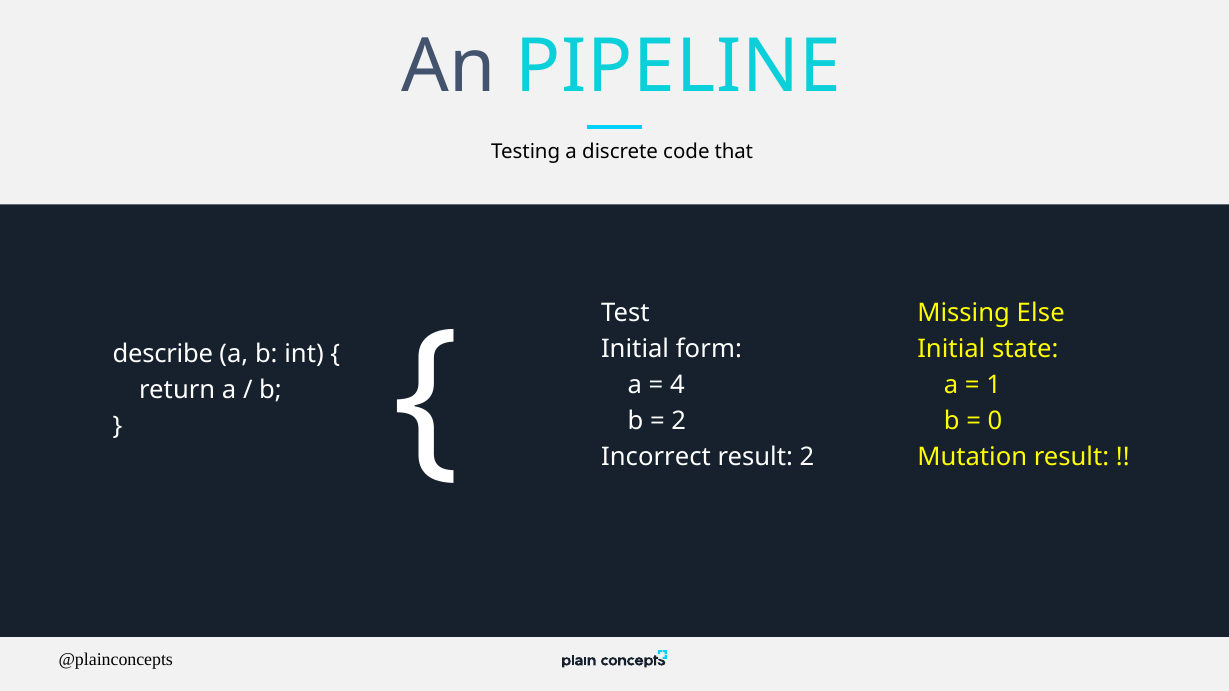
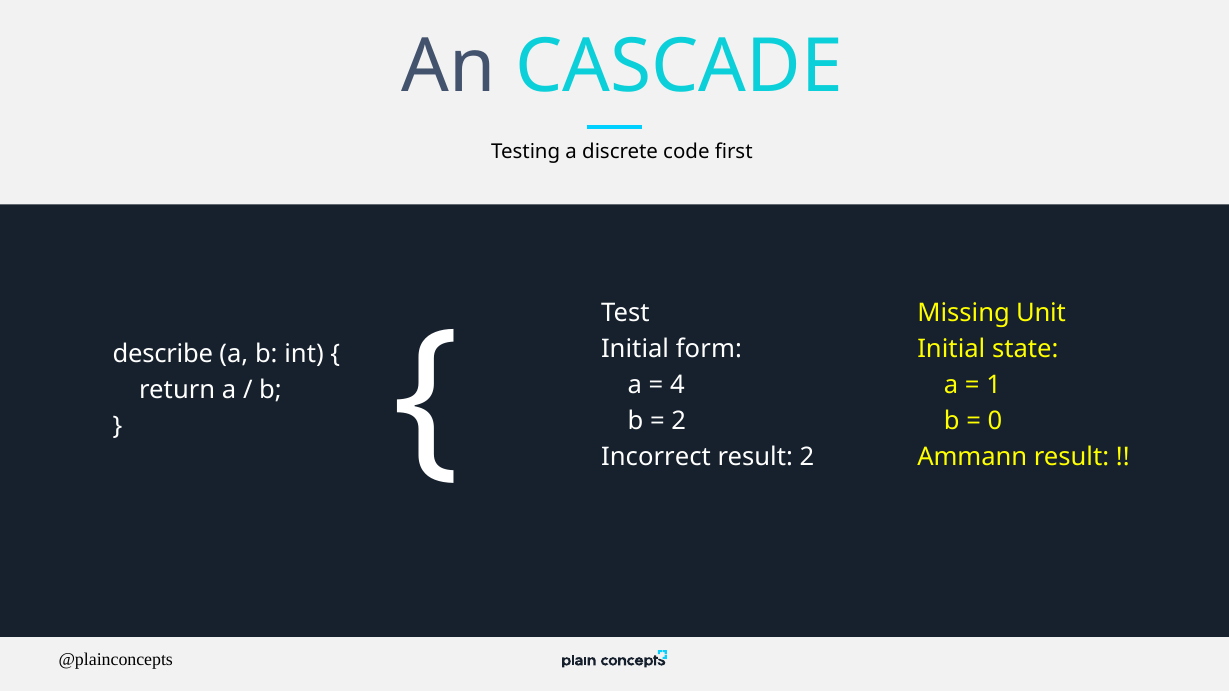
PIPELINE: PIPELINE -> CASCADE
that: that -> first
Else: Else -> Unit
Mutation: Mutation -> Ammann
